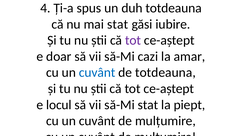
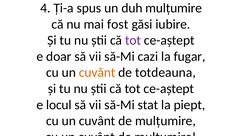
duh totdeauna: totdeauna -> mulțumire
mai stat: stat -> fost
amar: amar -> fugar
cuvânt at (97, 73) colour: blue -> orange
